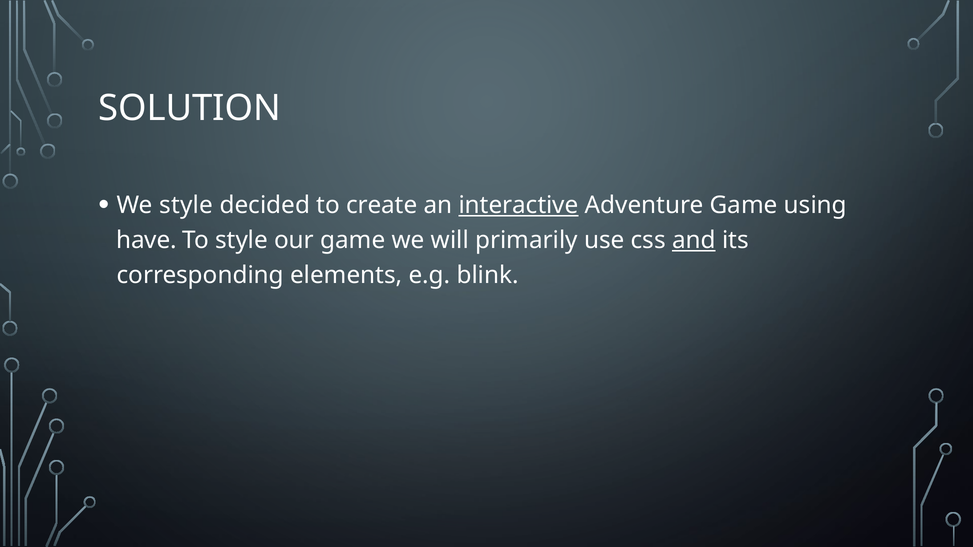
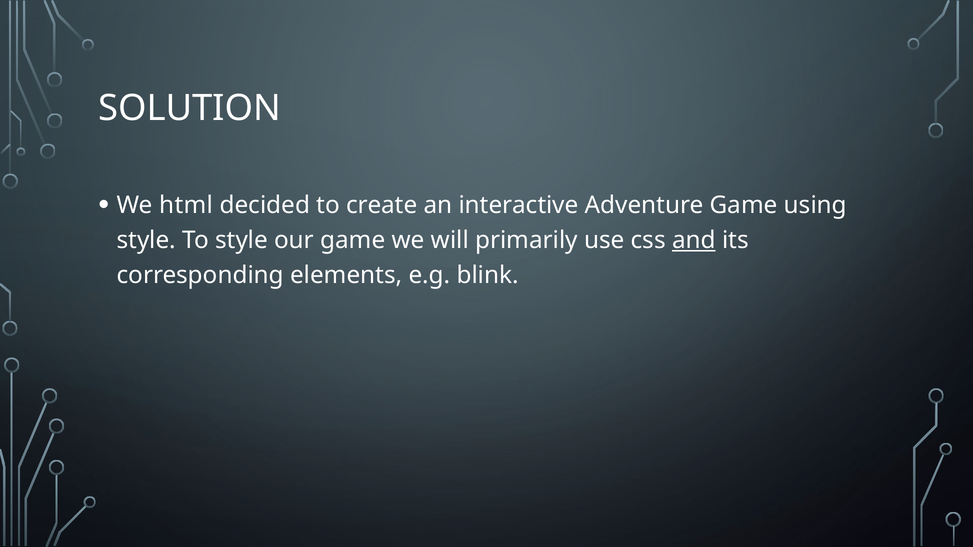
We style: style -> html
interactive underline: present -> none
have at (146, 240): have -> style
